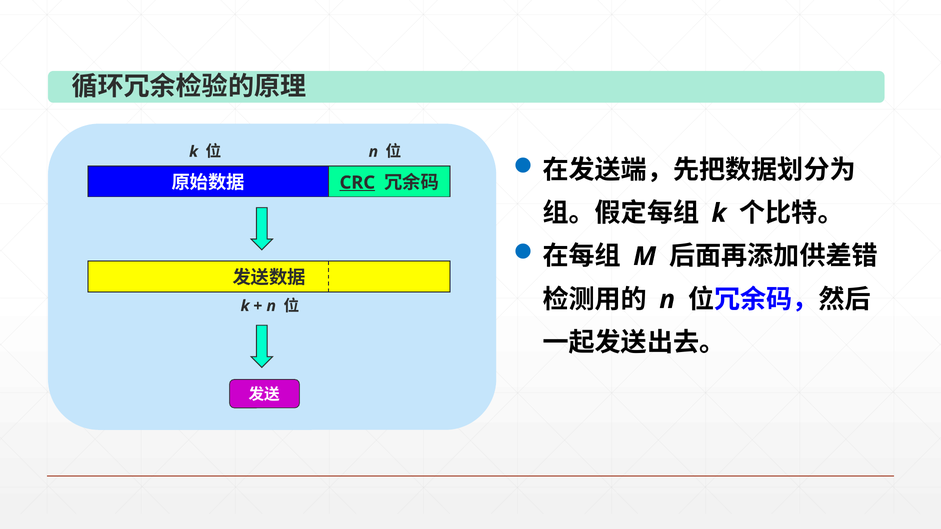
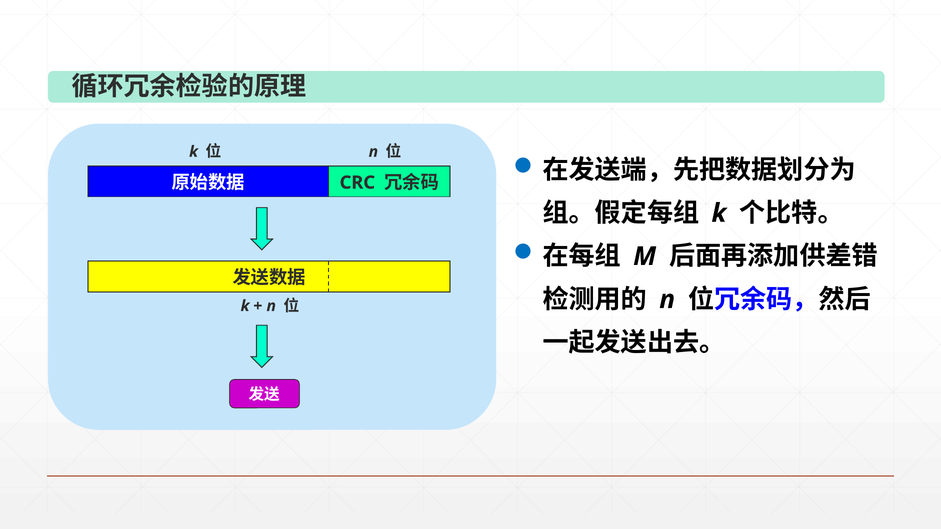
CRC underline: present -> none
